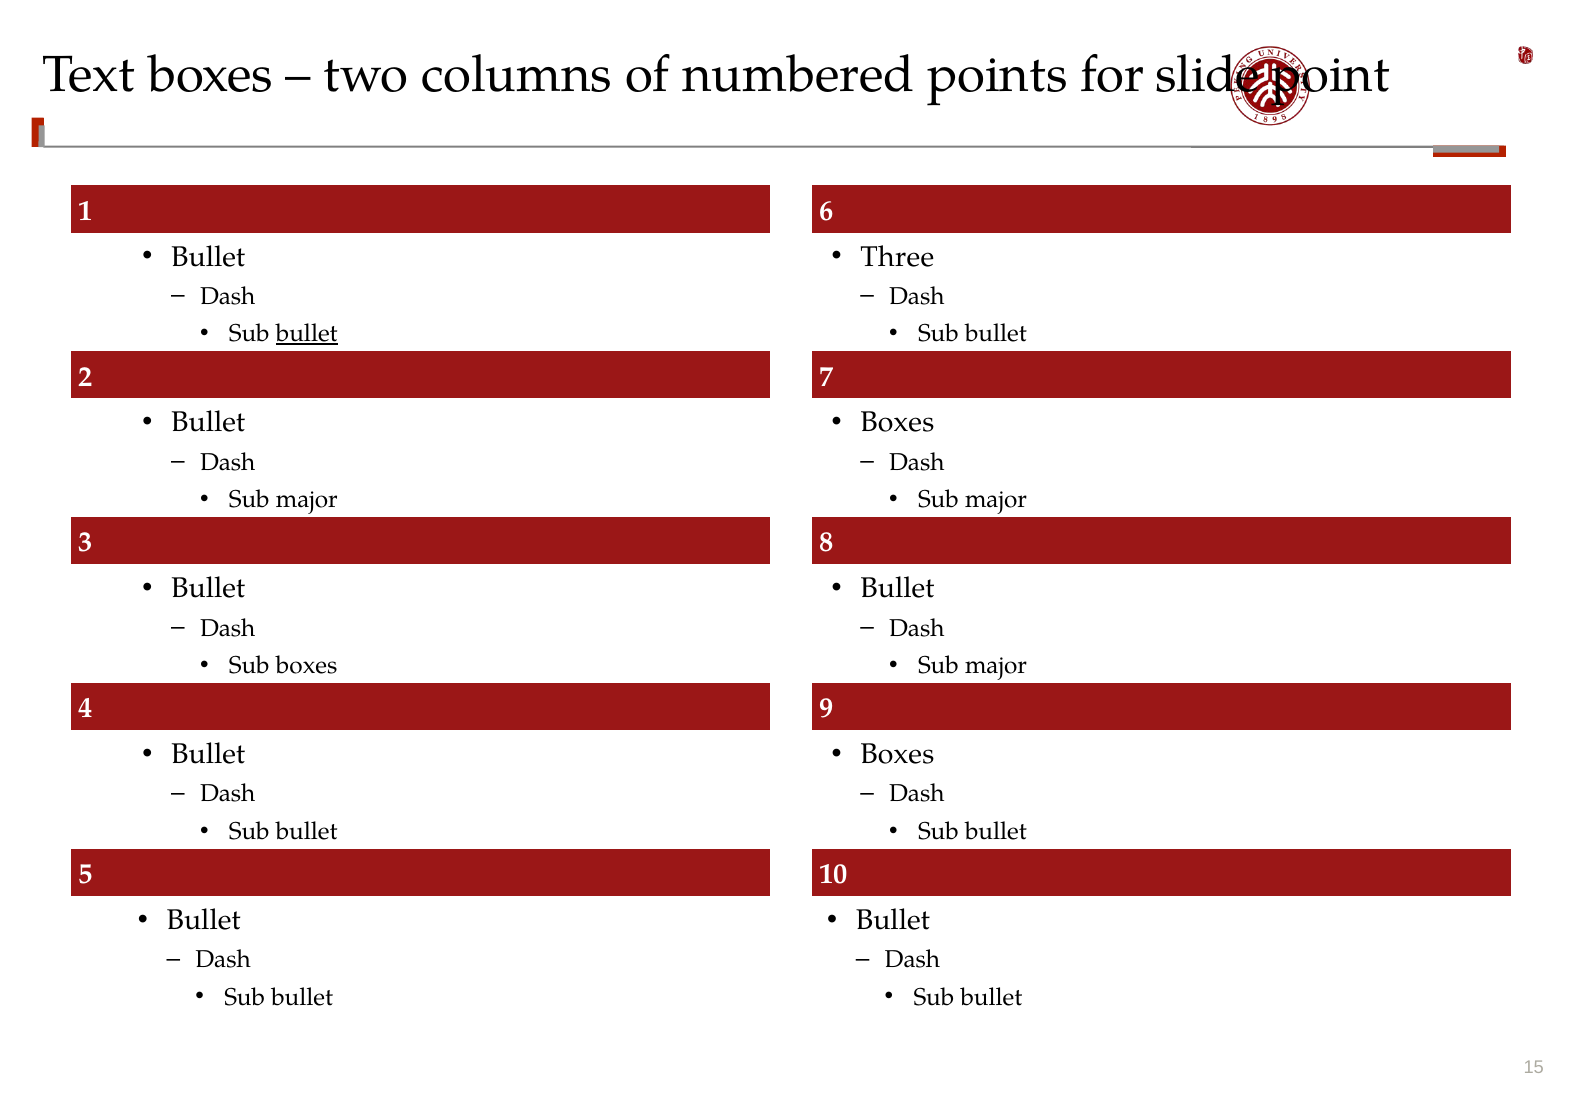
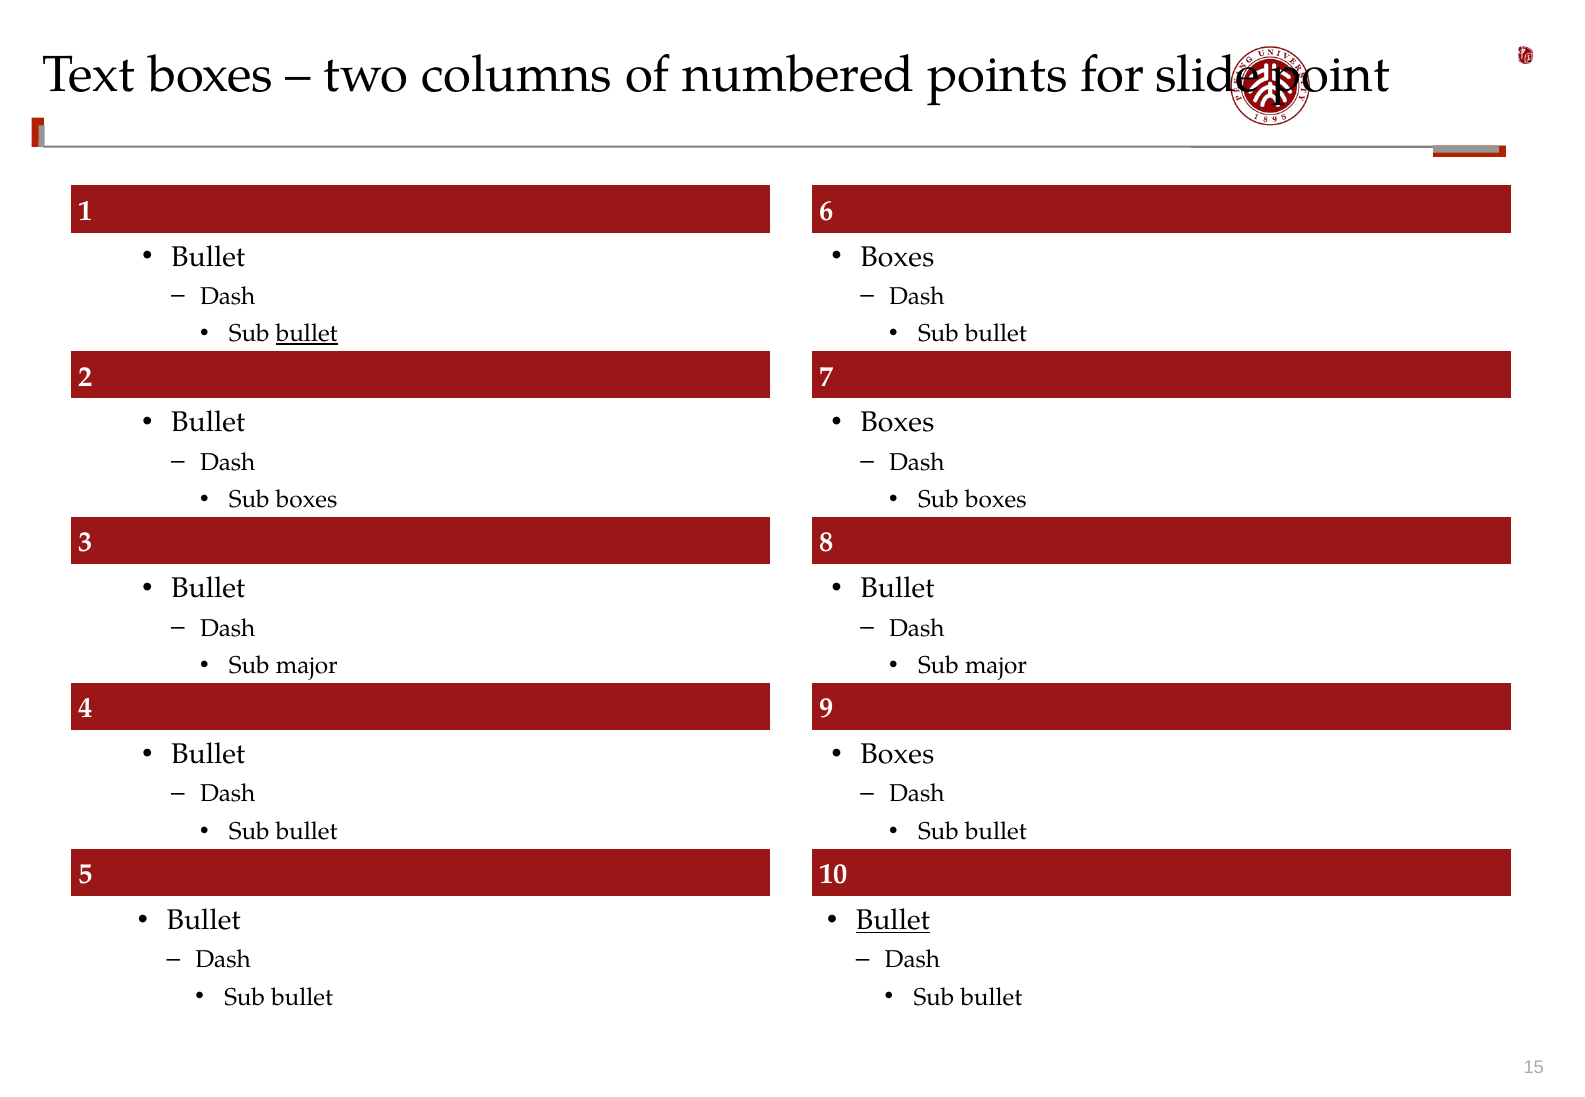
Three at (897, 257): Three -> Boxes
major at (307, 500): major -> boxes
major at (996, 500): major -> boxes
boxes at (307, 666): boxes -> major
Bullet at (893, 921) underline: none -> present
